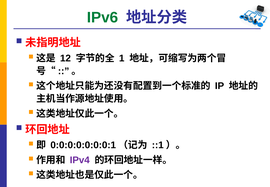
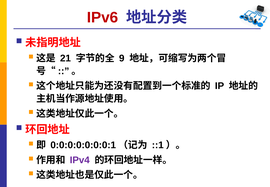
IPv6 colour: green -> red
12: 12 -> 21
1: 1 -> 9
